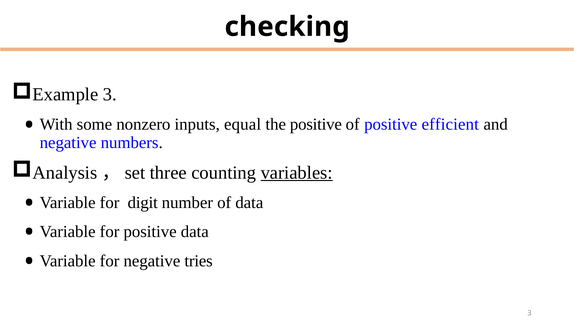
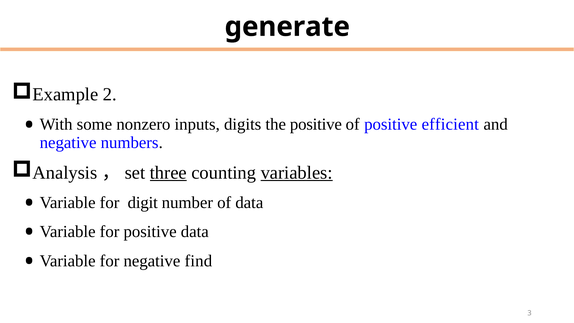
checking: checking -> generate
Example 3: 3 -> 2
equal: equal -> digits
three underline: none -> present
tries: tries -> find
